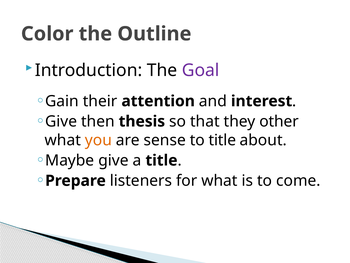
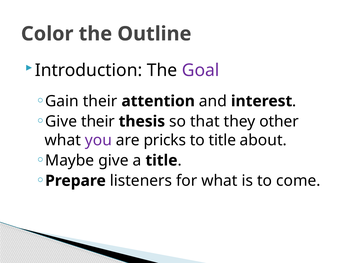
Give then: then -> their
you colour: orange -> purple
sense: sense -> pricks
